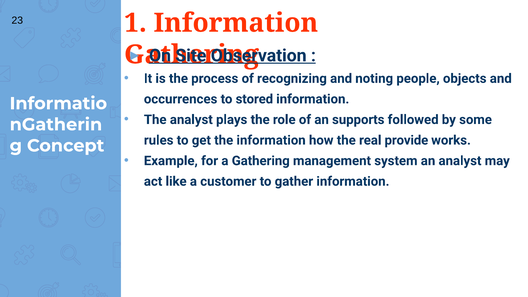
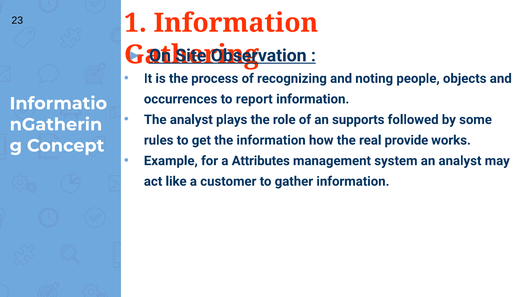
stored: stored -> report
a Gathering: Gathering -> Attributes
